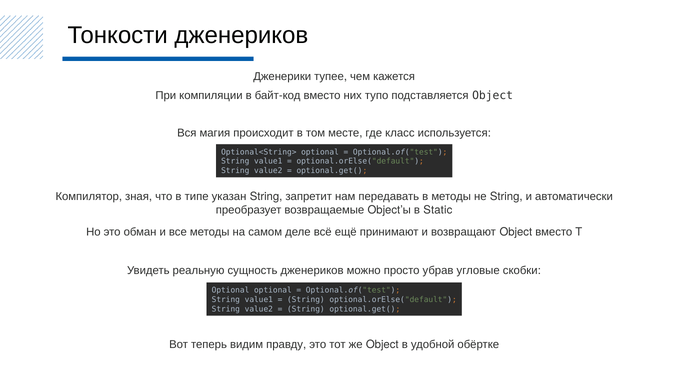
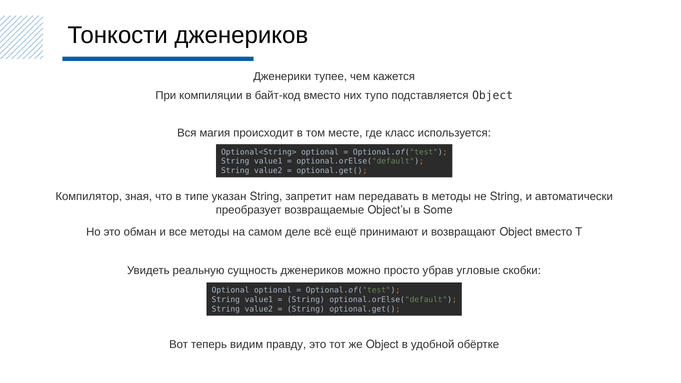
Static: Static -> Some
